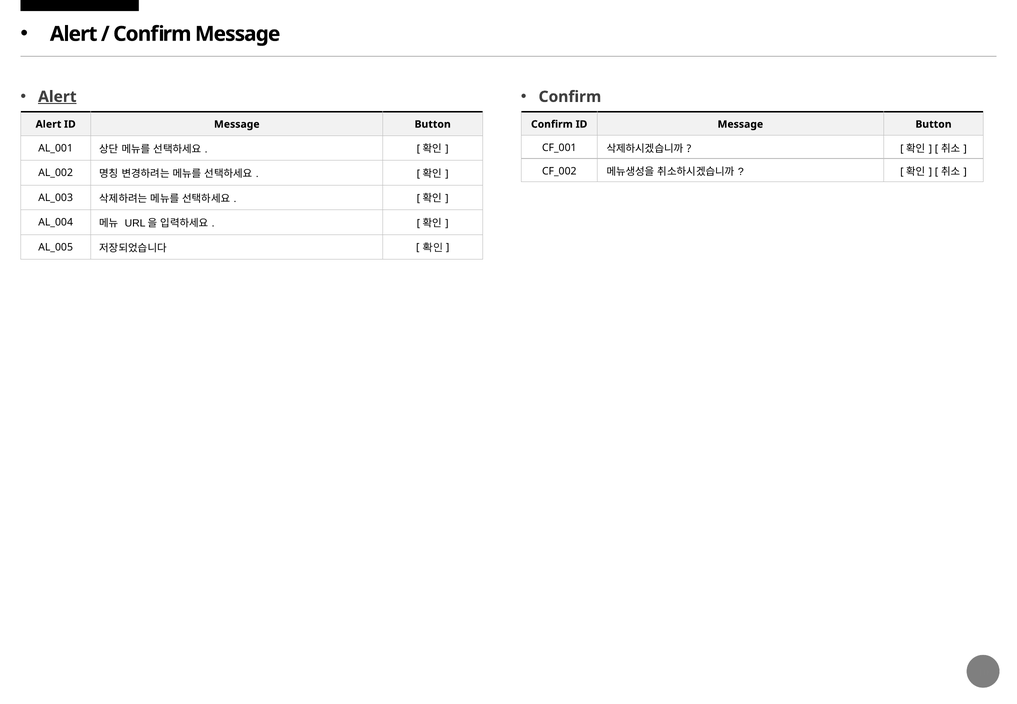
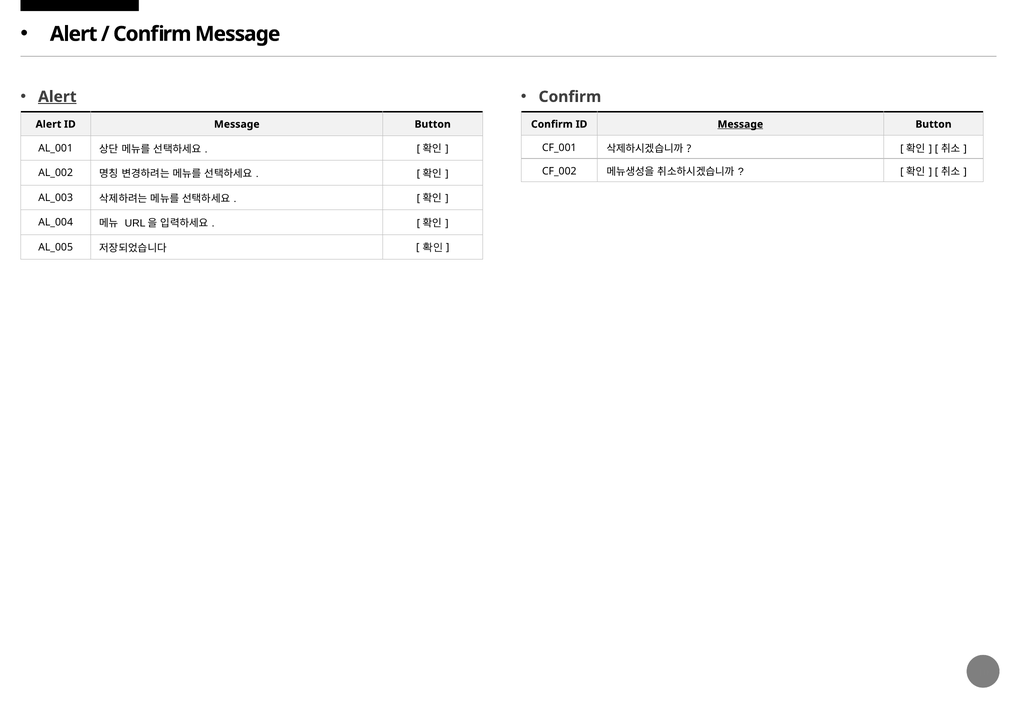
Message at (740, 124) underline: none -> present
